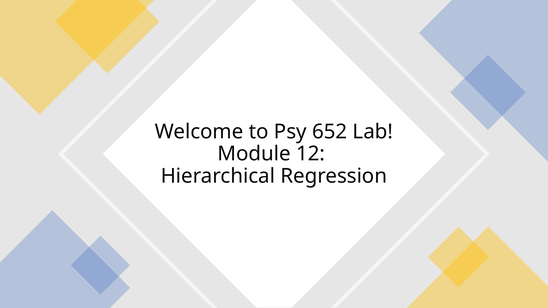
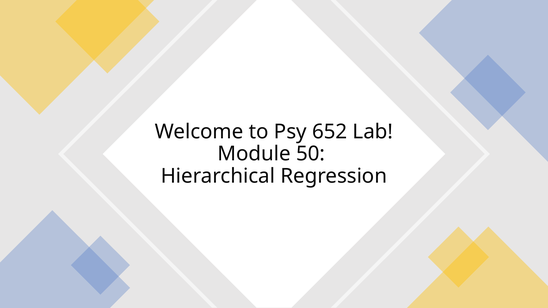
12: 12 -> 50
